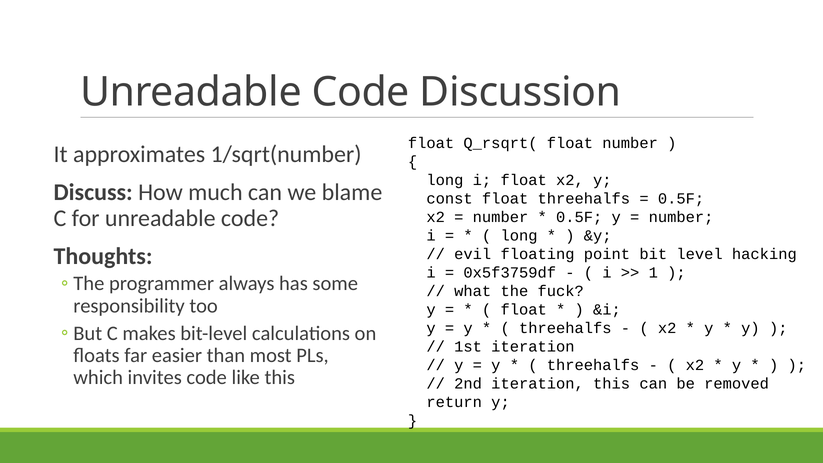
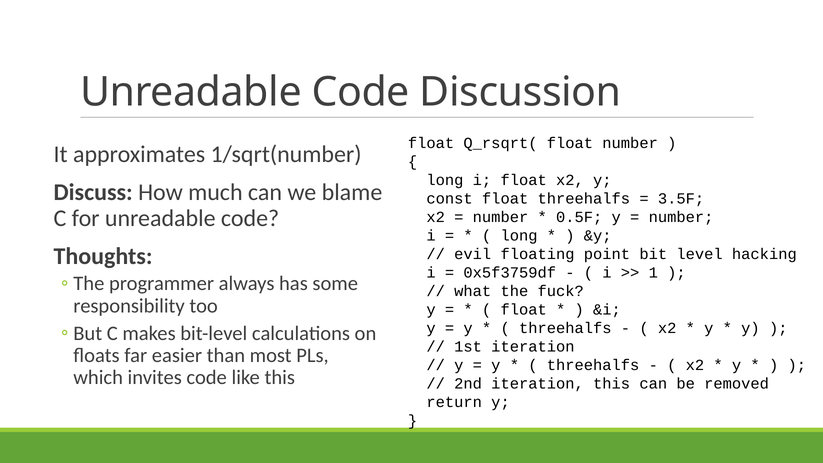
0.5F at (681, 199): 0.5F -> 3.5F
